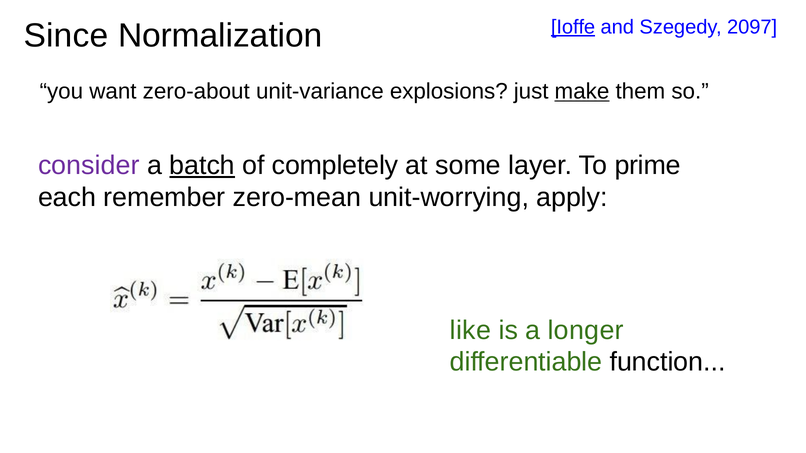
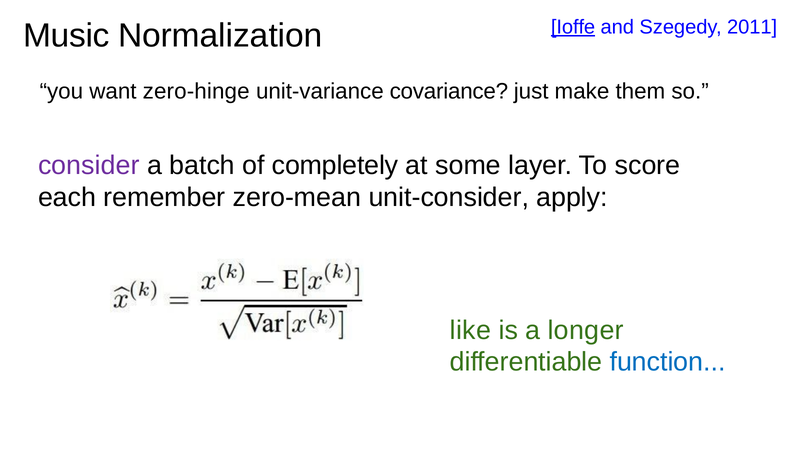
Since: Since -> Music
2097: 2097 -> 2011
zero-about: zero-about -> zero-hinge
explosions: explosions -> covariance
make underline: present -> none
batch underline: present -> none
prime: prime -> score
unit-worrying: unit-worrying -> unit-consider
function colour: black -> blue
